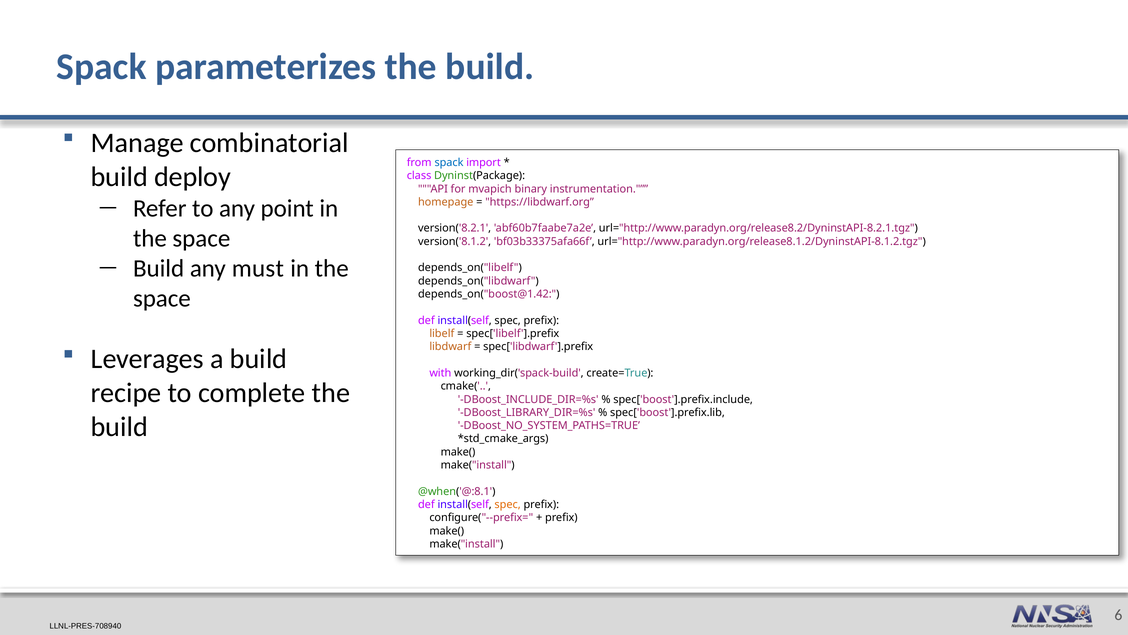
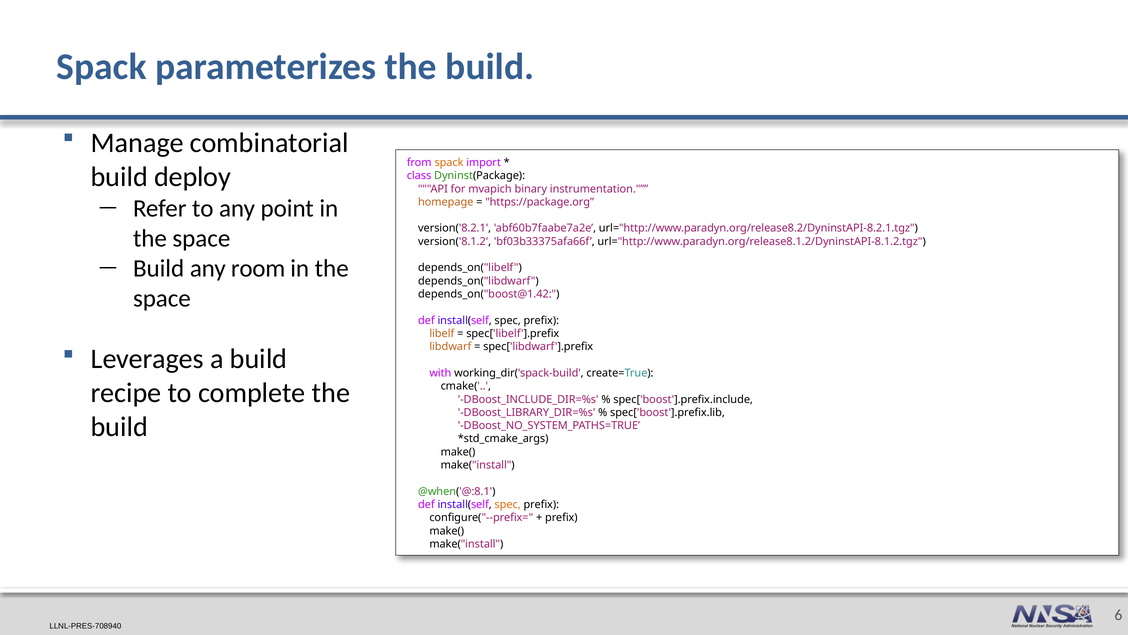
spack at (449, 162) colour: blue -> orange
https://libdwarf.org: https://libdwarf.org -> https://package.org
must: must -> room
